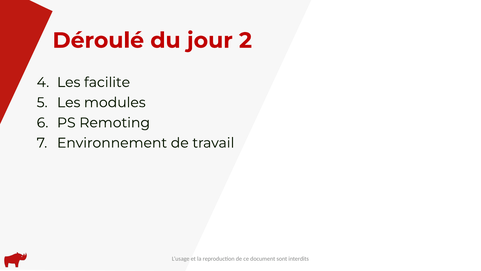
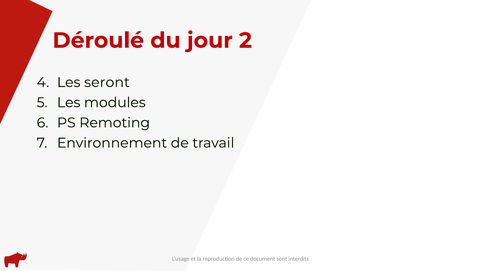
facilite: facilite -> seront
